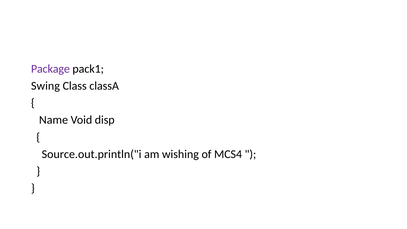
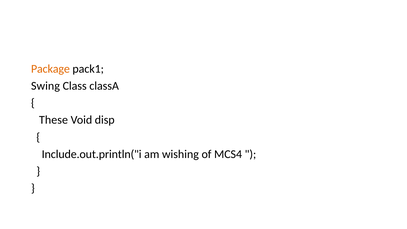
Package colour: purple -> orange
Name: Name -> These
Source.out.println("i: Source.out.println("i -> Include.out.println("i
